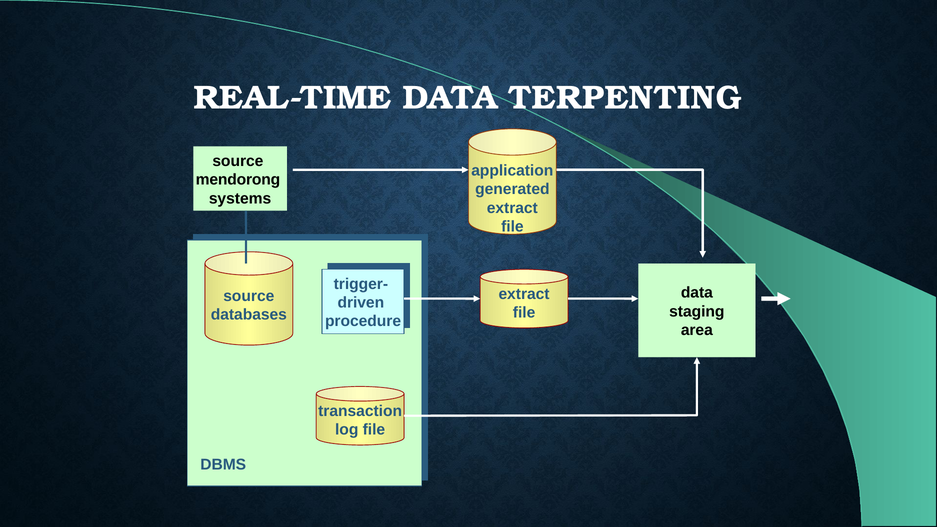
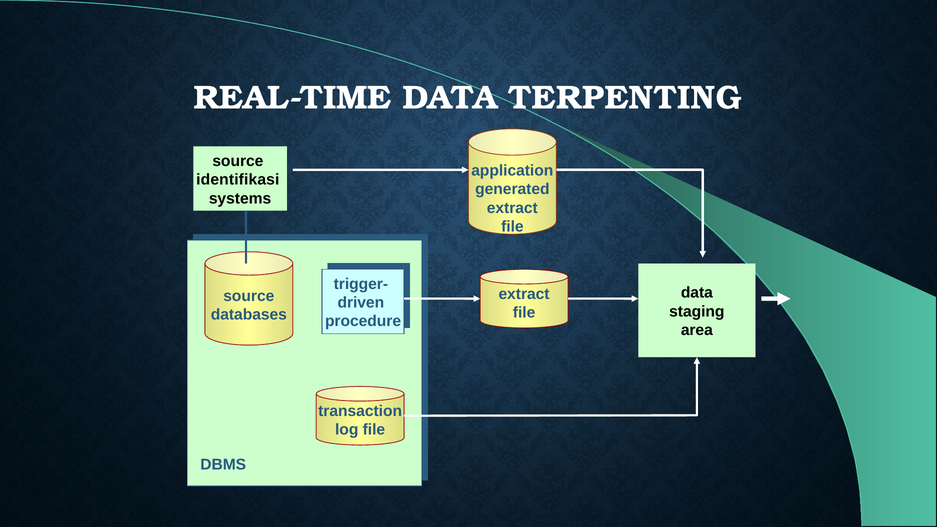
mendorong: mendorong -> identifikasi
